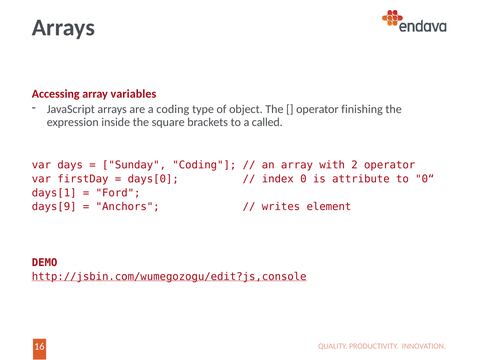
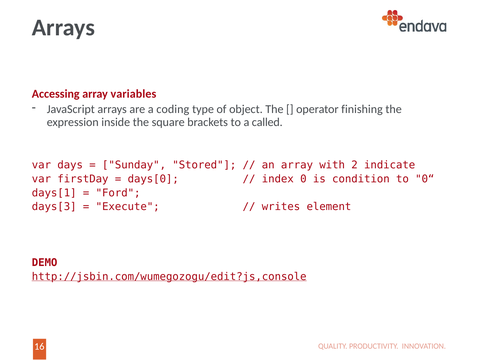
Sunday Coding: Coding -> Stored
2 operator: operator -> indicate
attribute: attribute -> condition
days[9: days[9 -> days[3
Anchors: Anchors -> Execute
